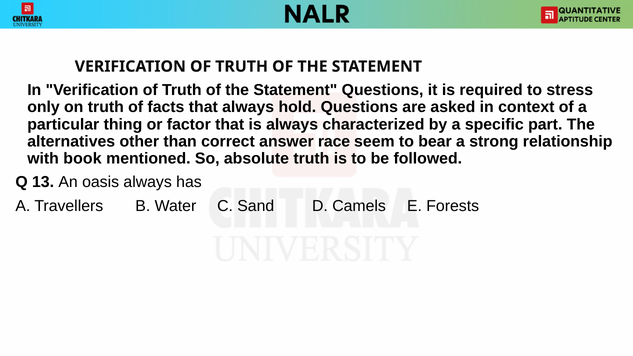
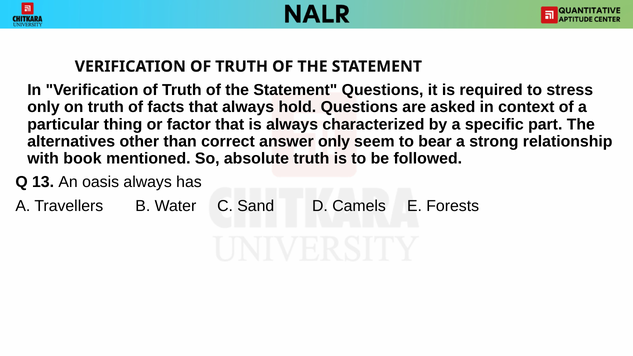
answer race: race -> only
